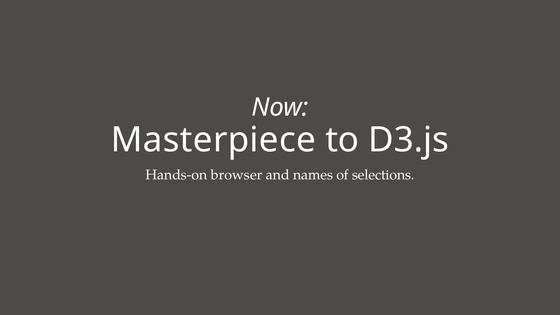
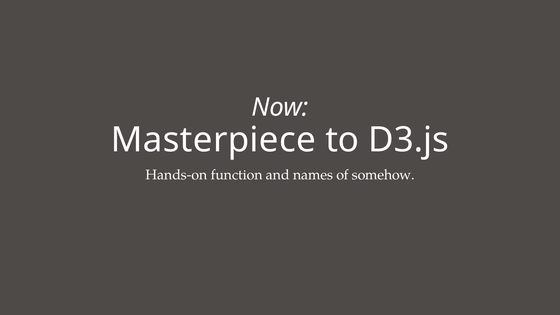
browser: browser -> function
selections: selections -> somehow
